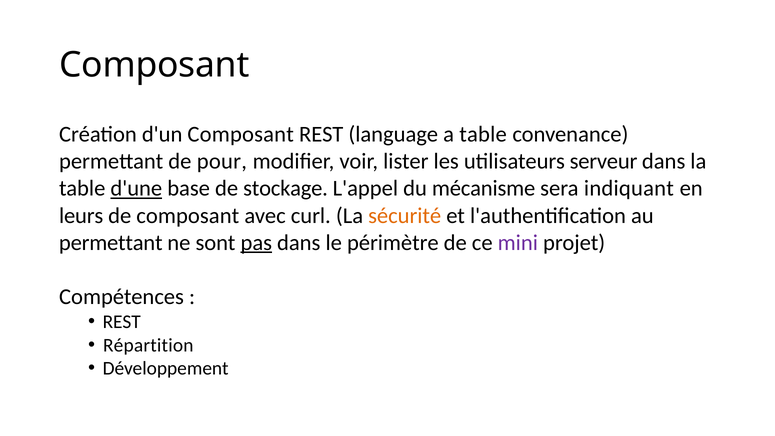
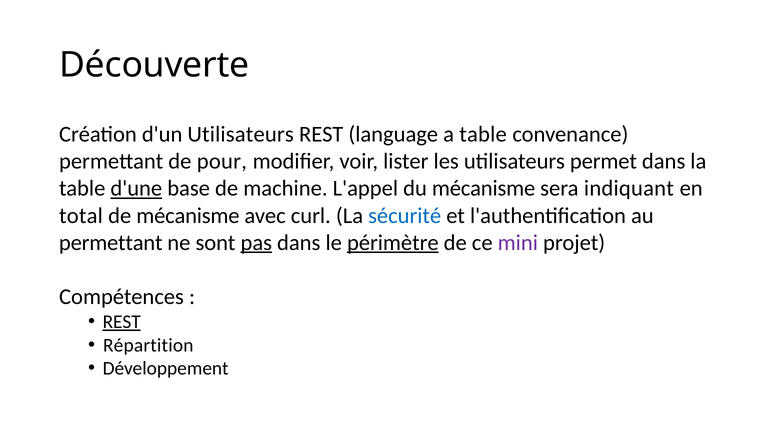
Composant at (154, 65): Composant -> Découverte
d'un Composant: Composant -> Utilisateurs
serveur: serveur -> permet
stockage: stockage -> machine
leurs: leurs -> total
de composant: composant -> mécanisme
sécurité colour: orange -> blue
périmètre underline: none -> present
REST at (122, 322) underline: none -> present
